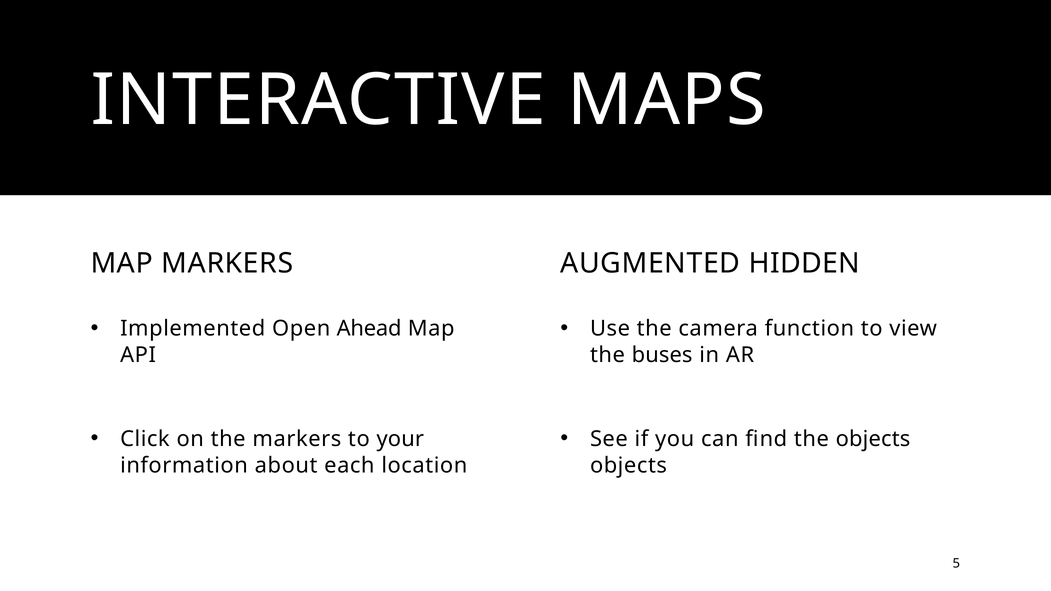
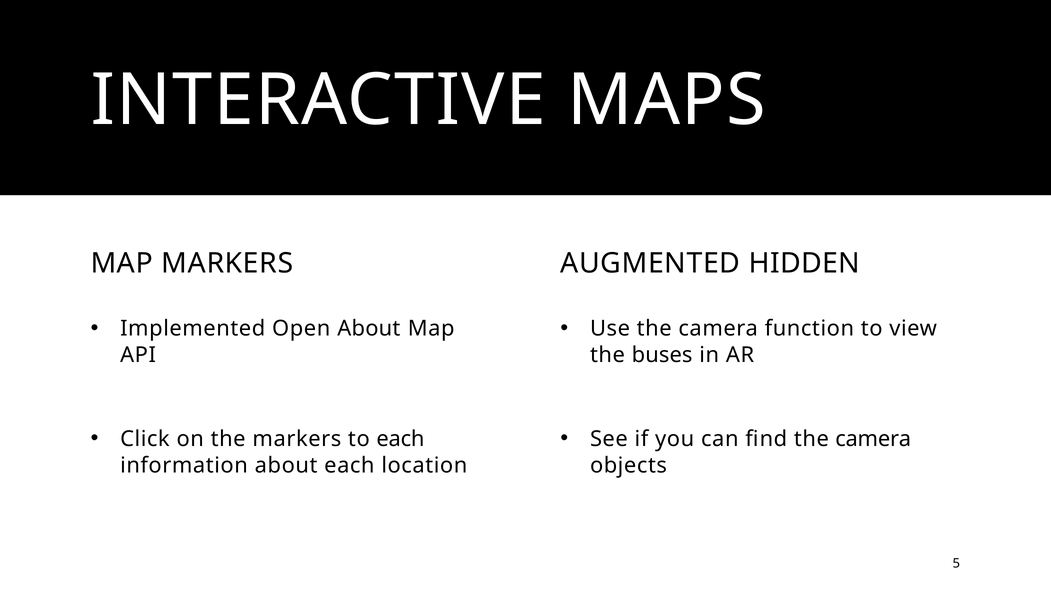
Open Ahead: Ahead -> About
to your: your -> each
find the objects: objects -> camera
